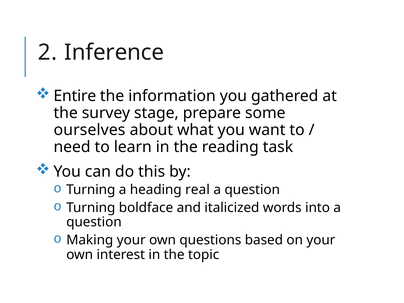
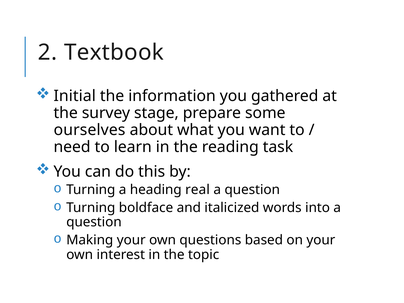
Inference: Inference -> Textbook
Entire: Entire -> Initial
